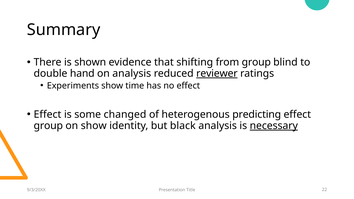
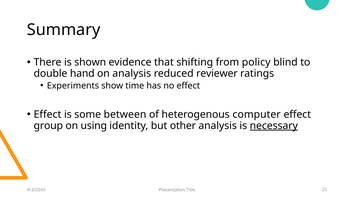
from group: group -> policy
reviewer underline: present -> none
changed: changed -> between
predicting: predicting -> computer
on show: show -> using
black: black -> other
